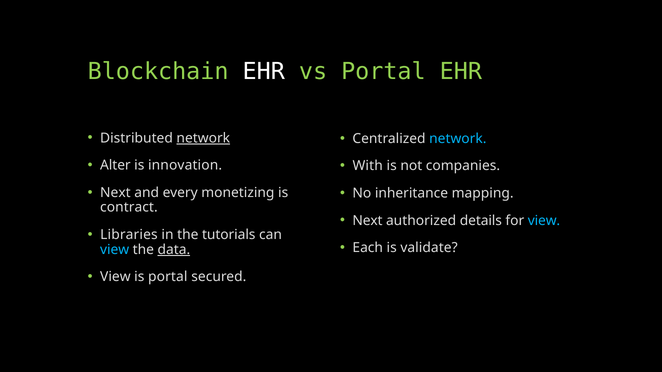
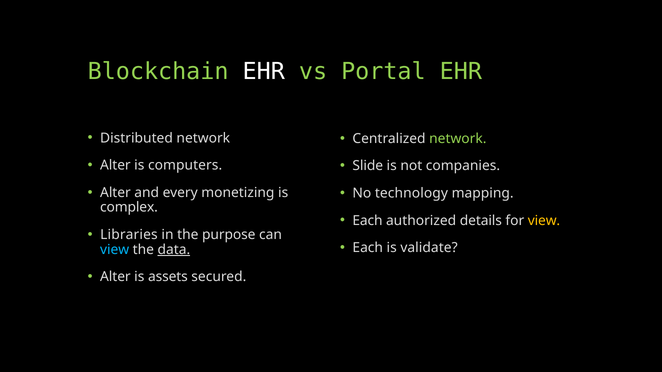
network at (203, 138) underline: present -> none
network at (458, 139) colour: light blue -> light green
innovation: innovation -> computers
With: With -> Slide
Next at (115, 193): Next -> Alter
inheritance: inheritance -> technology
contract: contract -> complex
Next at (368, 221): Next -> Each
view at (544, 221) colour: light blue -> yellow
tutorials: tutorials -> purpose
View at (115, 277): View -> Alter
is portal: portal -> assets
